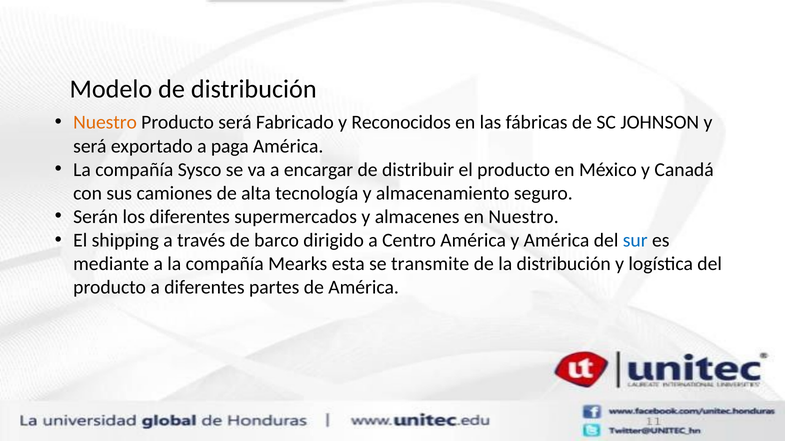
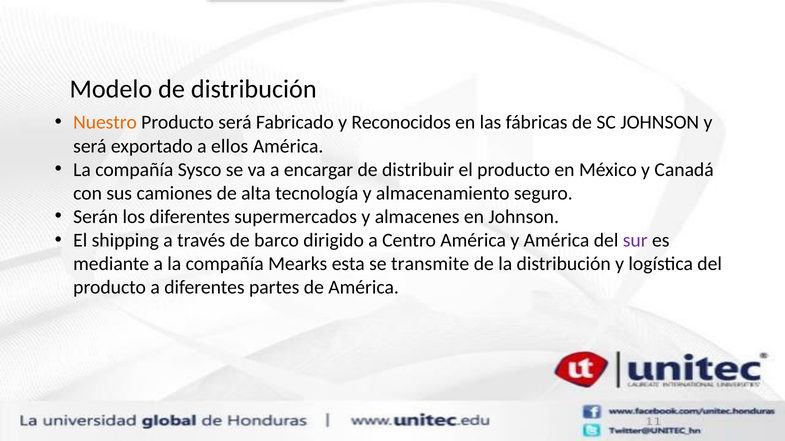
paga: paga -> ellos
en Nuestro: Nuestro -> Johnson
sur colour: blue -> purple
